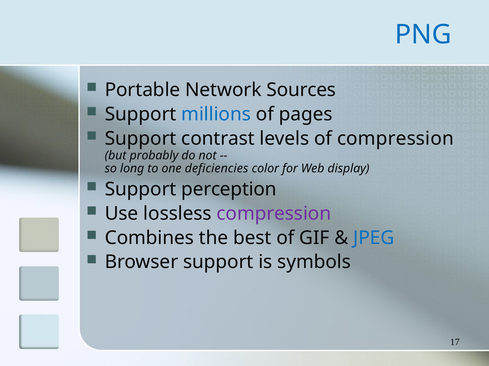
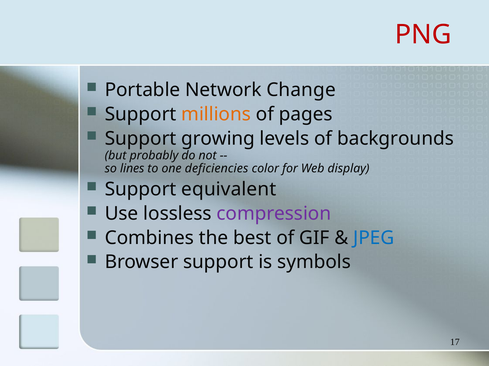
PNG colour: blue -> red
Sources: Sources -> Change
millions colour: blue -> orange
contrast: contrast -> growing
of compression: compression -> backgrounds
long: long -> lines
perception: perception -> equivalent
